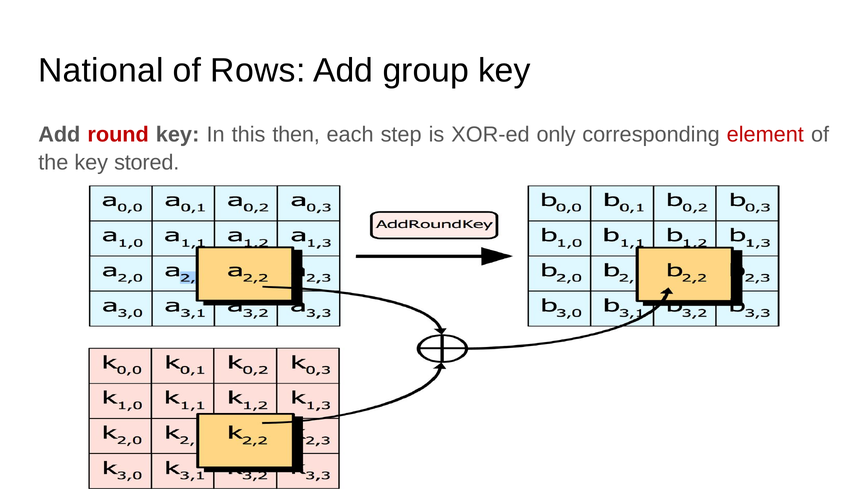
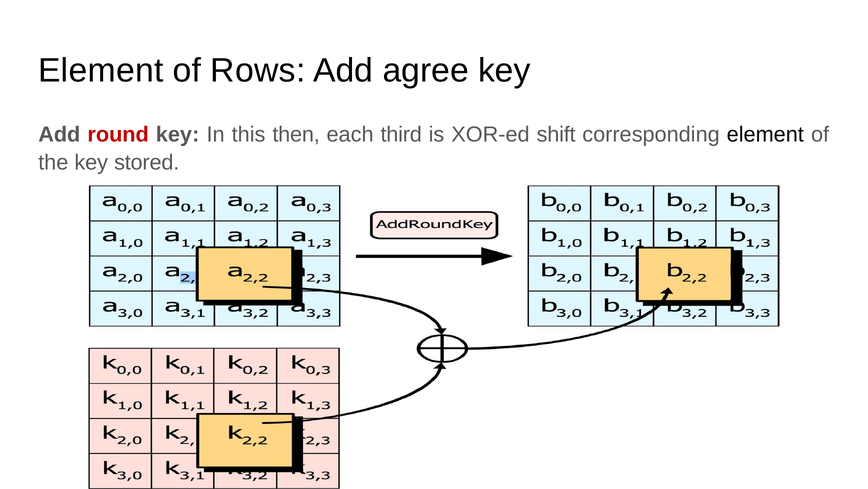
National at (101, 70): National -> Element
group: group -> agree
step: step -> third
only: only -> shift
element at (765, 134) colour: red -> black
